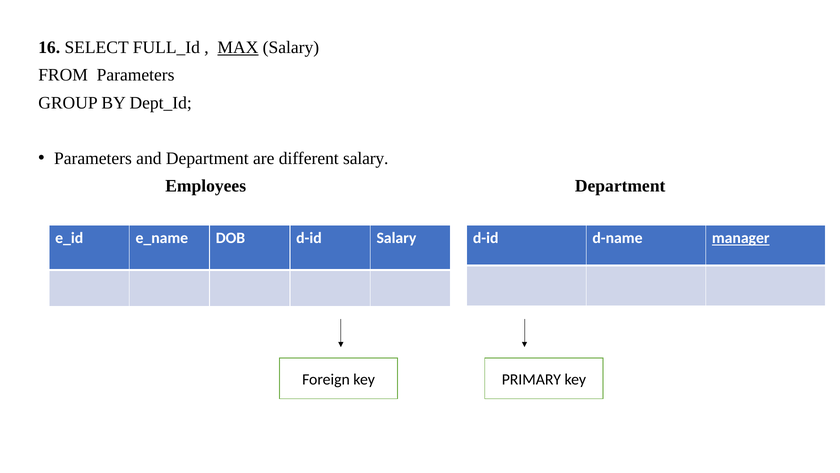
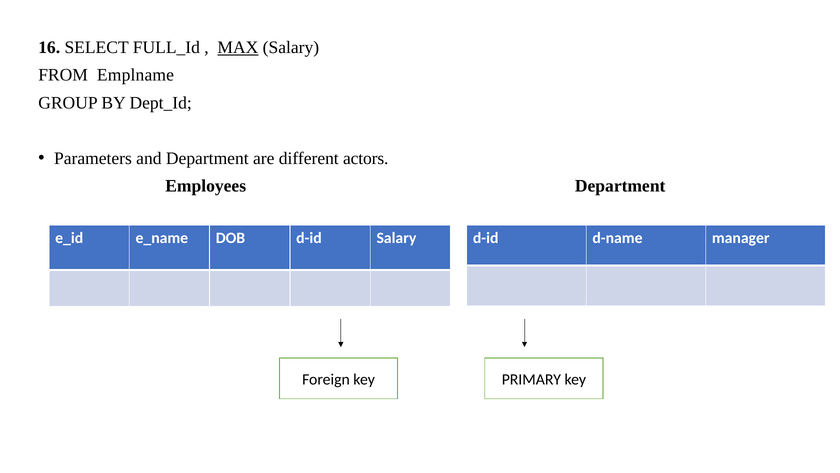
FROM Parameters: Parameters -> Emplname
different salary: salary -> actors
manager underline: present -> none
